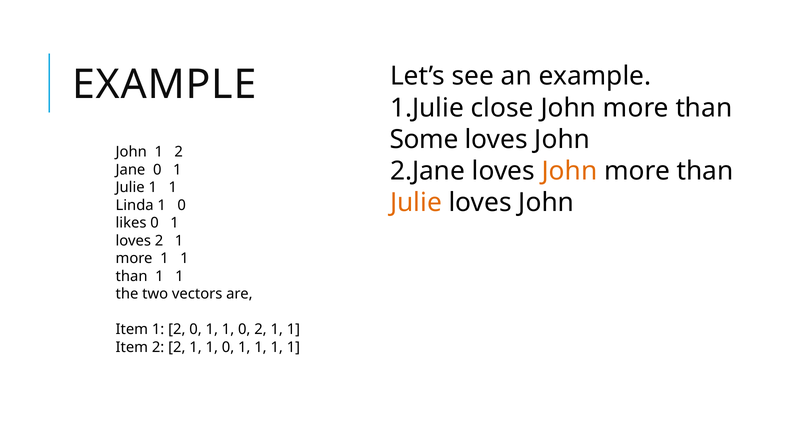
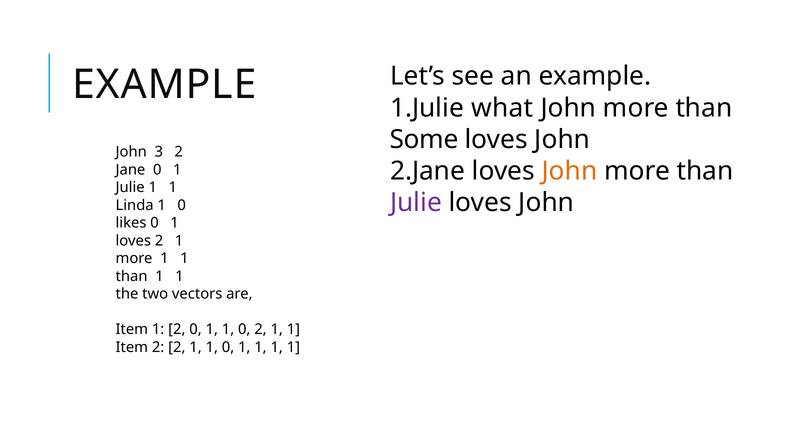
close: close -> what
John 1: 1 -> 3
Julie at (416, 203) colour: orange -> purple
